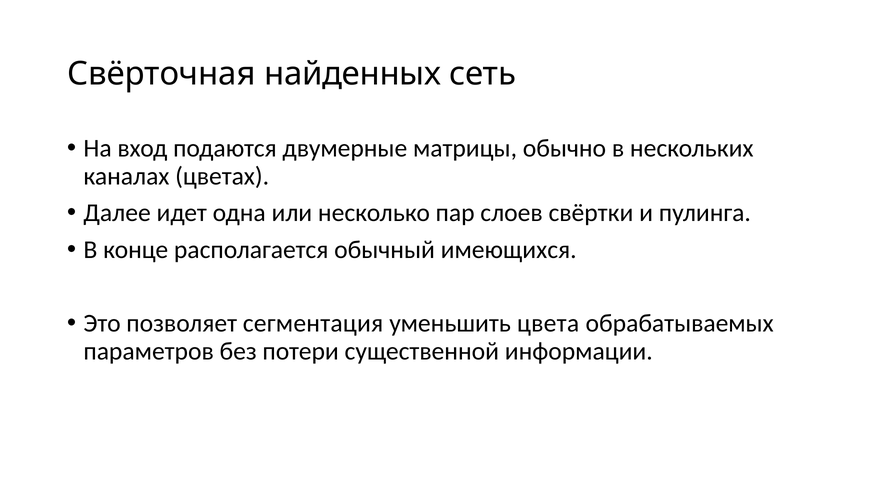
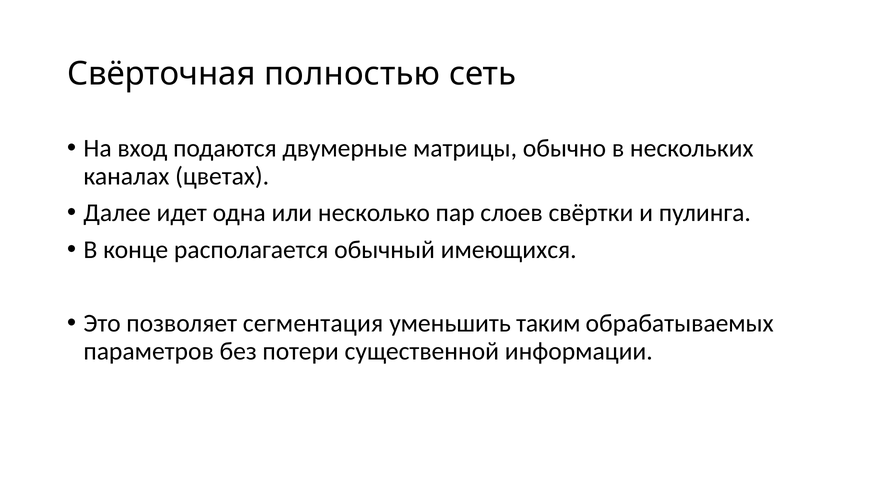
найденных: найденных -> полностью
цвета: цвета -> таким
